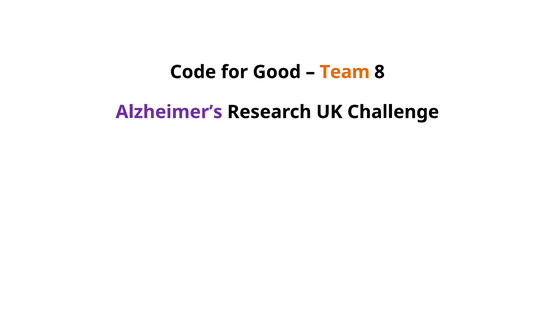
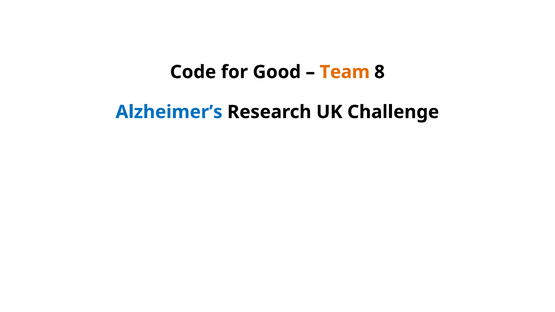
Alzheimer’s colour: purple -> blue
